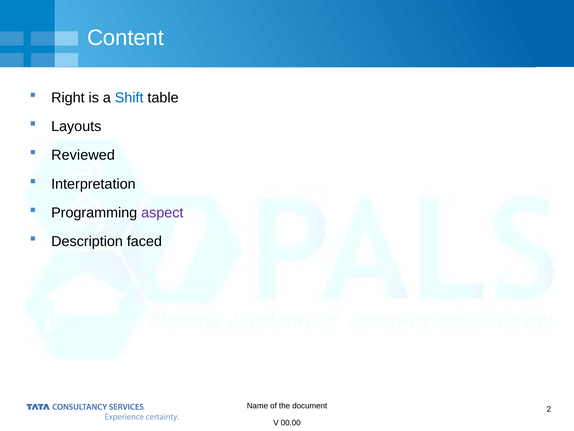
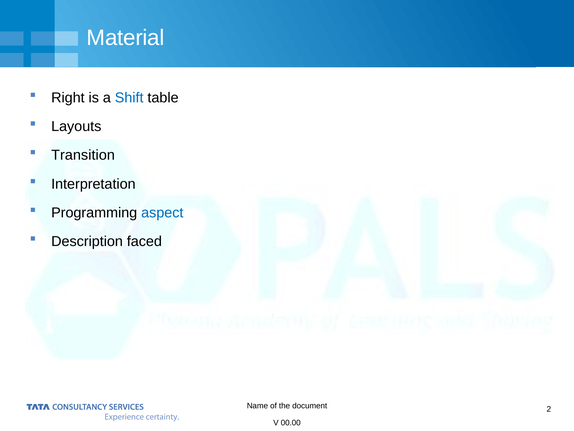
Content: Content -> Material
Reviewed: Reviewed -> Transition
aspect colour: purple -> blue
